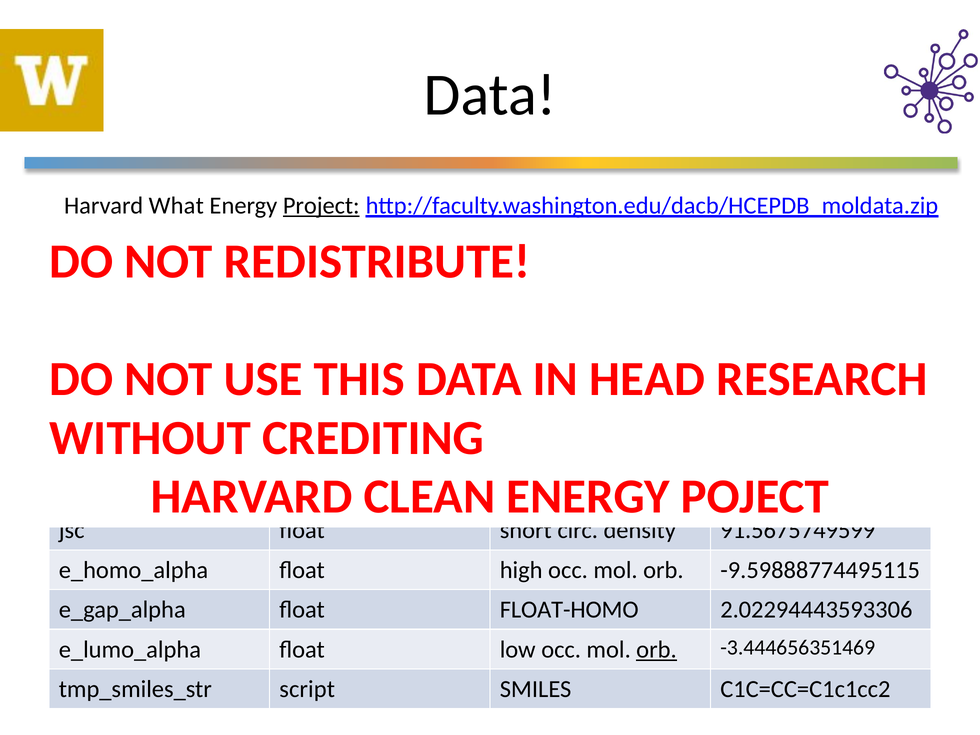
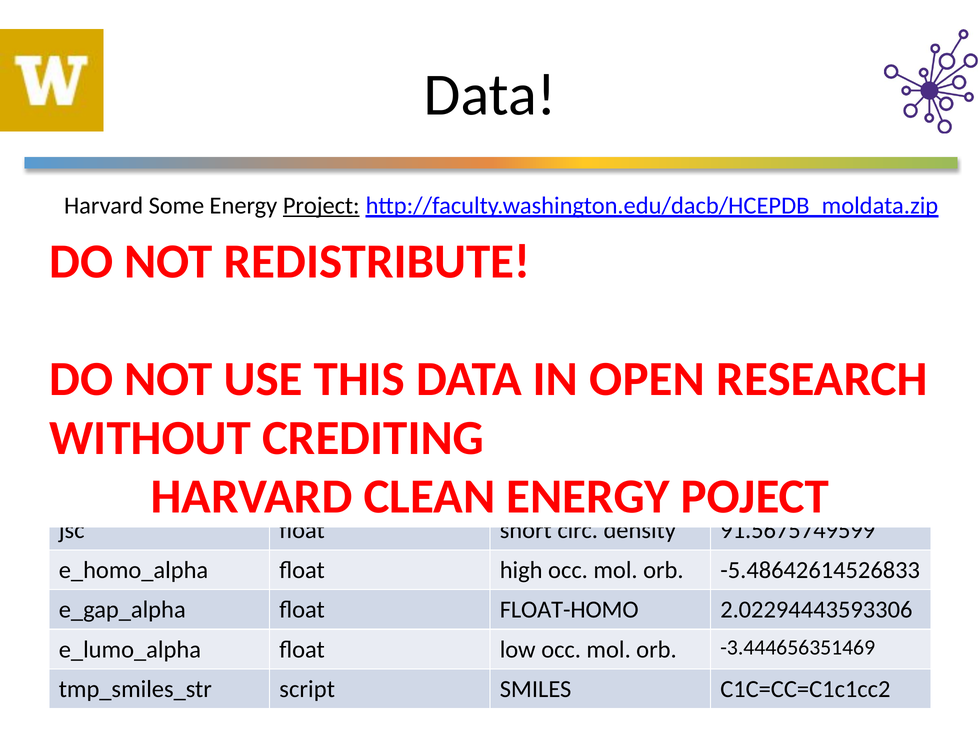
What: What -> Some
HEAD at (647, 379): HEAD -> OPEN
-9.59888774495115: -9.59888774495115 -> -5.48642614526833
orb at (656, 649) underline: present -> none
